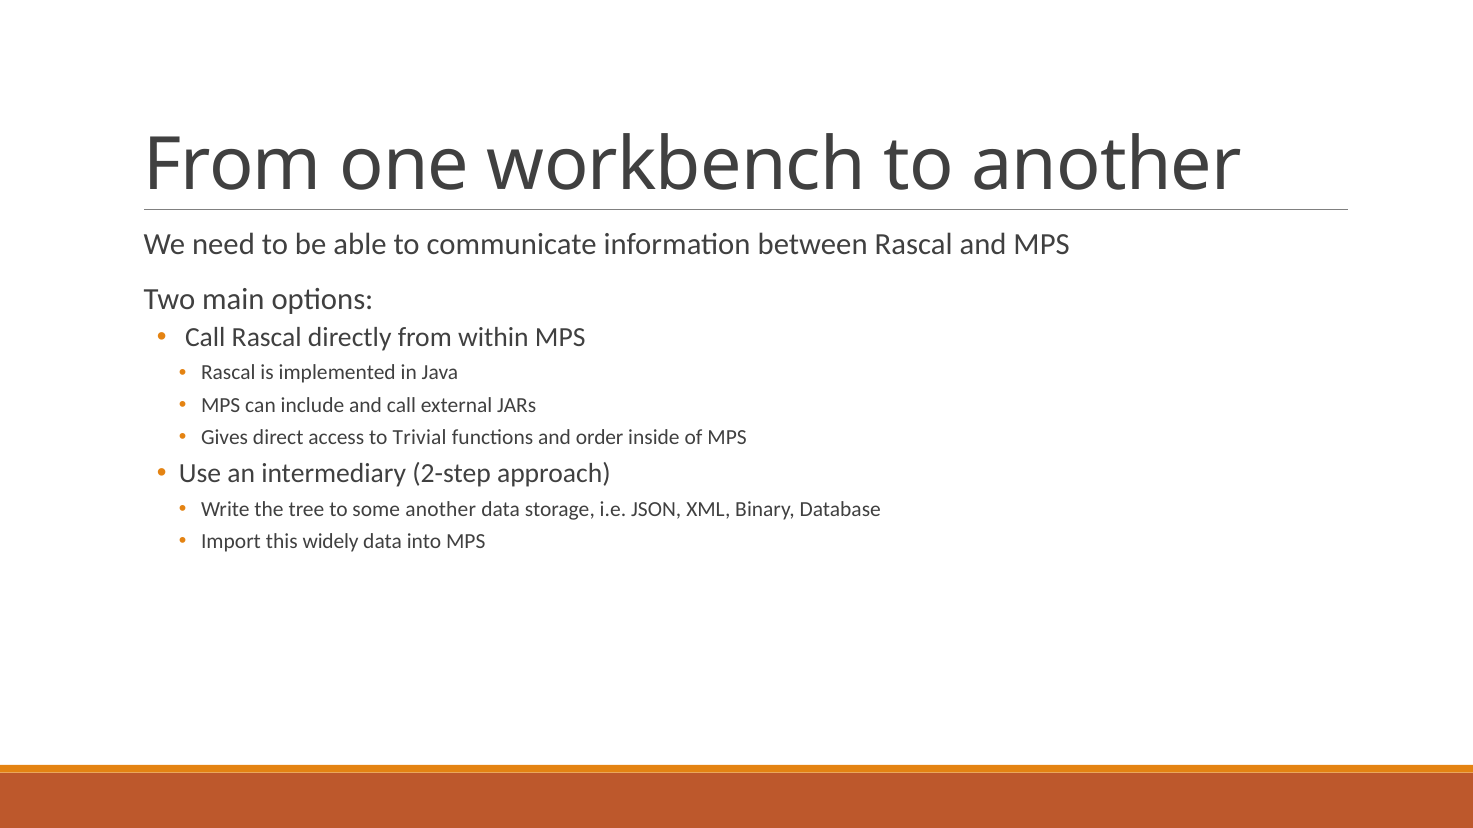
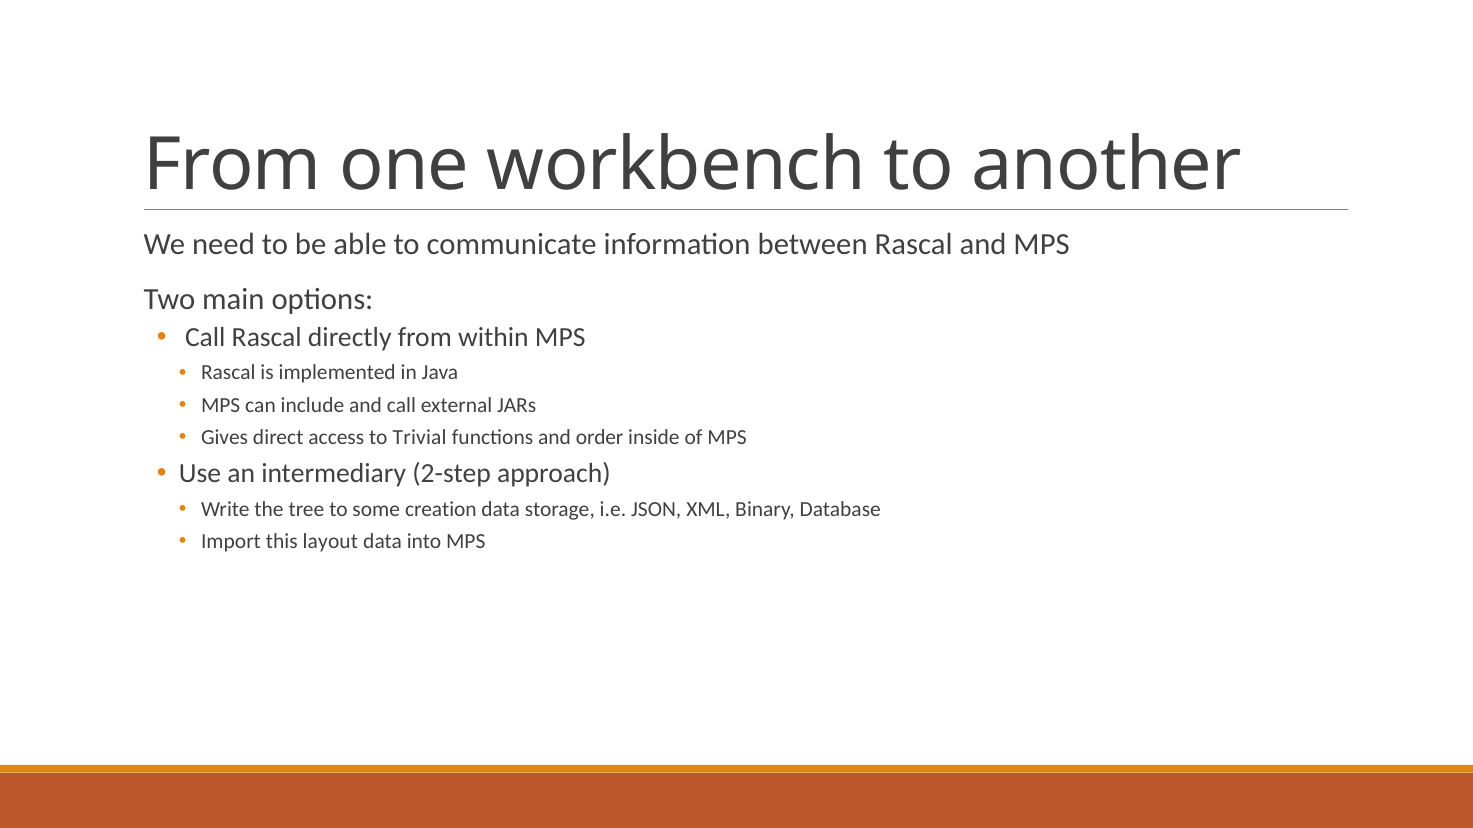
some another: another -> creation
widely: widely -> layout
